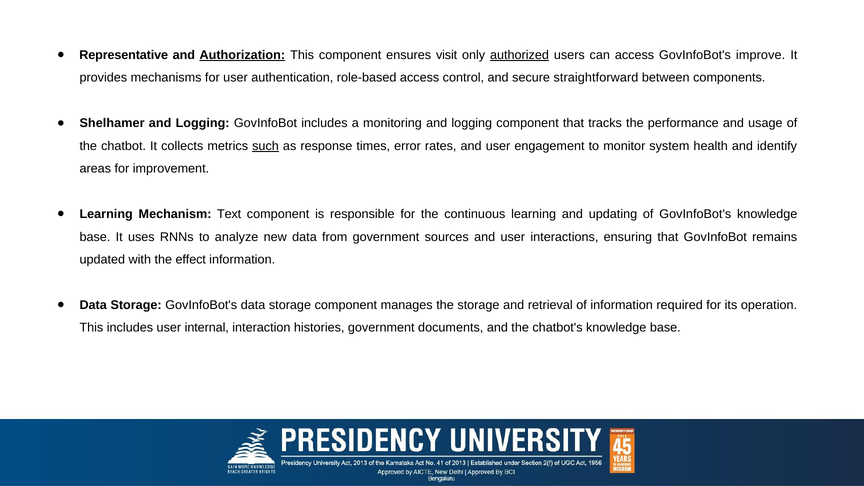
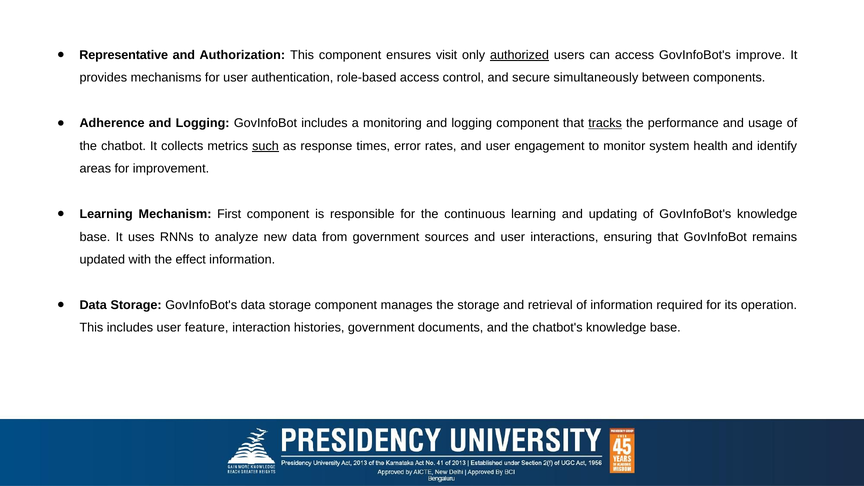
Authorization underline: present -> none
straightforward: straightforward -> simultaneously
Shelhamer: Shelhamer -> Adherence
tracks underline: none -> present
Text: Text -> First
internal: internal -> feature
